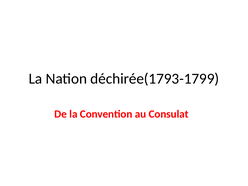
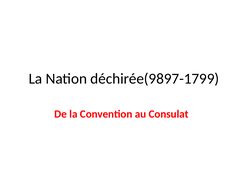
déchirée(1793-1799: déchirée(1793-1799 -> déchirée(9897-1799
